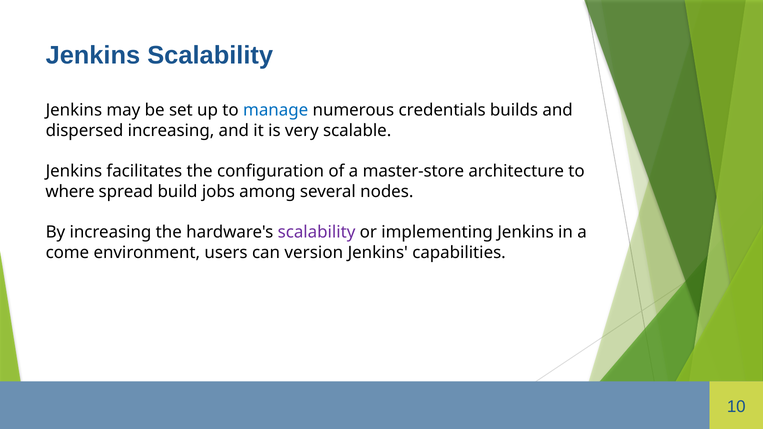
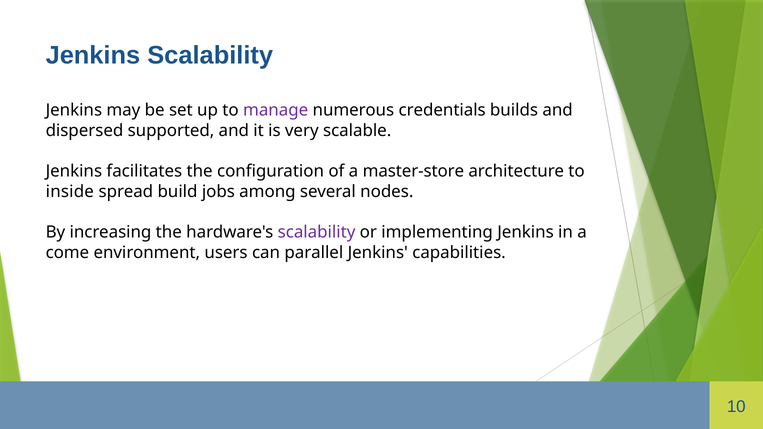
manage colour: blue -> purple
dispersed increasing: increasing -> supported
where: where -> inside
version: version -> parallel
